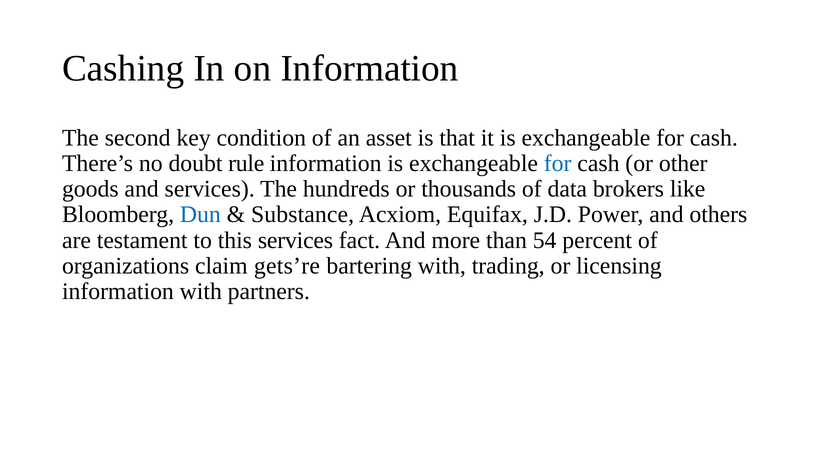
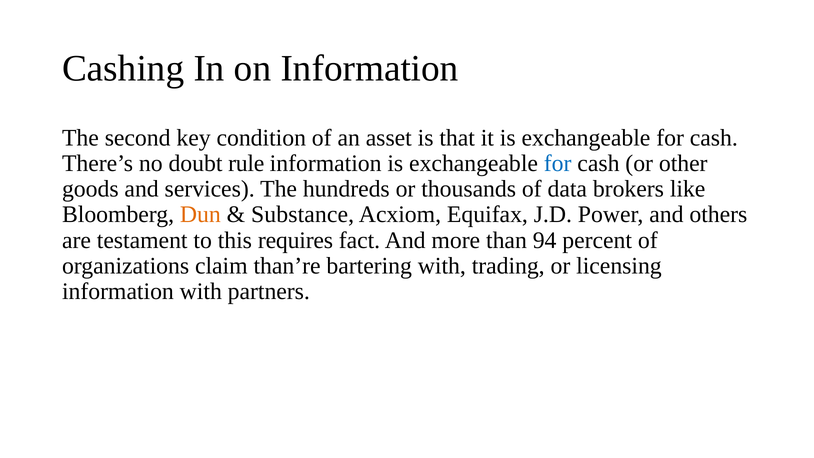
Dun colour: blue -> orange
this services: services -> requires
54: 54 -> 94
gets’re: gets’re -> than’re
